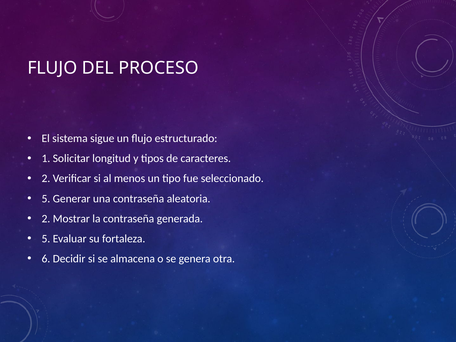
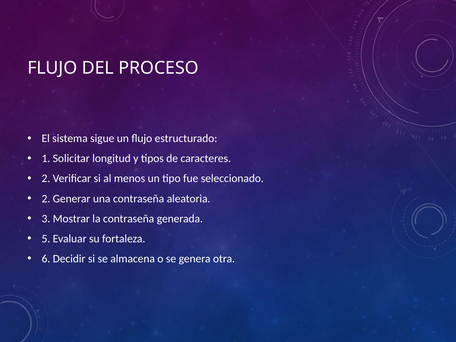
5 at (46, 199): 5 -> 2
2 at (46, 219): 2 -> 3
